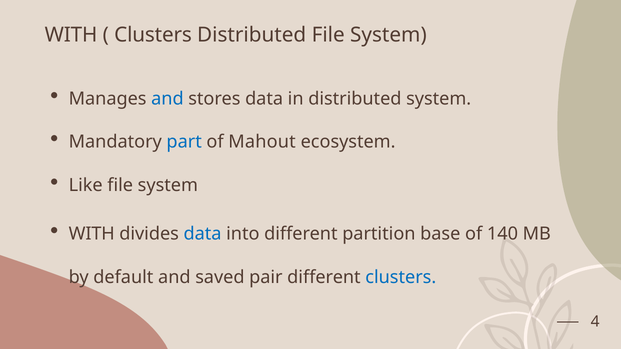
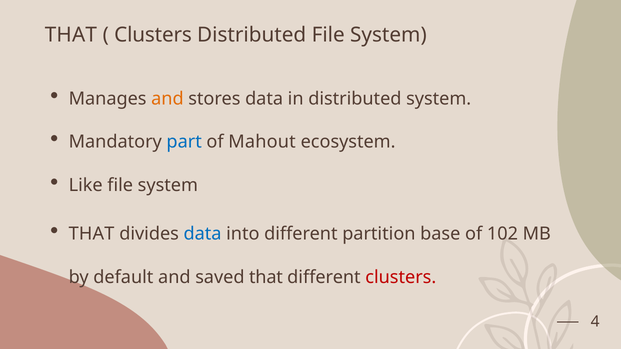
WITH at (71, 35): WITH -> THAT
and at (167, 99) colour: blue -> orange
WITH at (92, 234): WITH -> THAT
140: 140 -> 102
saved pair: pair -> that
clusters at (401, 277) colour: blue -> red
